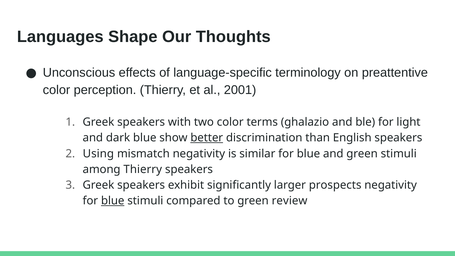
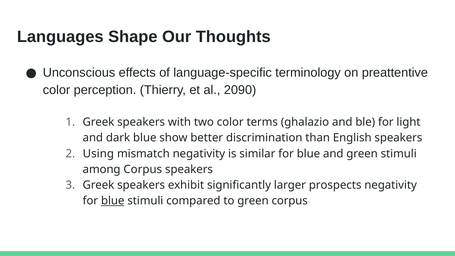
2001: 2001 -> 2090
better underline: present -> none
among Thierry: Thierry -> Corpus
green review: review -> corpus
